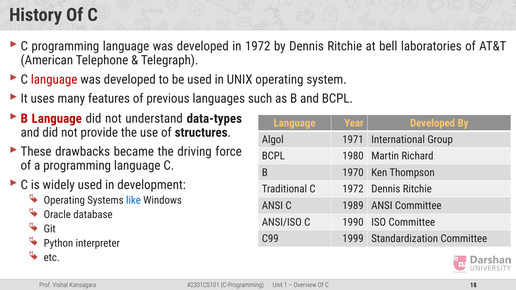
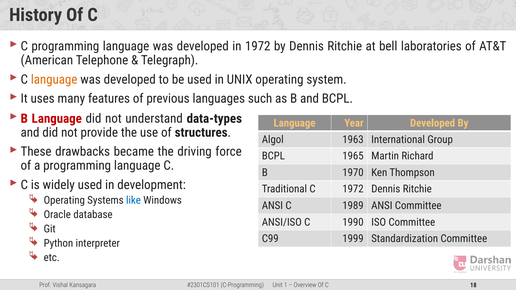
language at (54, 80) colour: red -> orange
1971: 1971 -> 1963
1980: 1980 -> 1965
